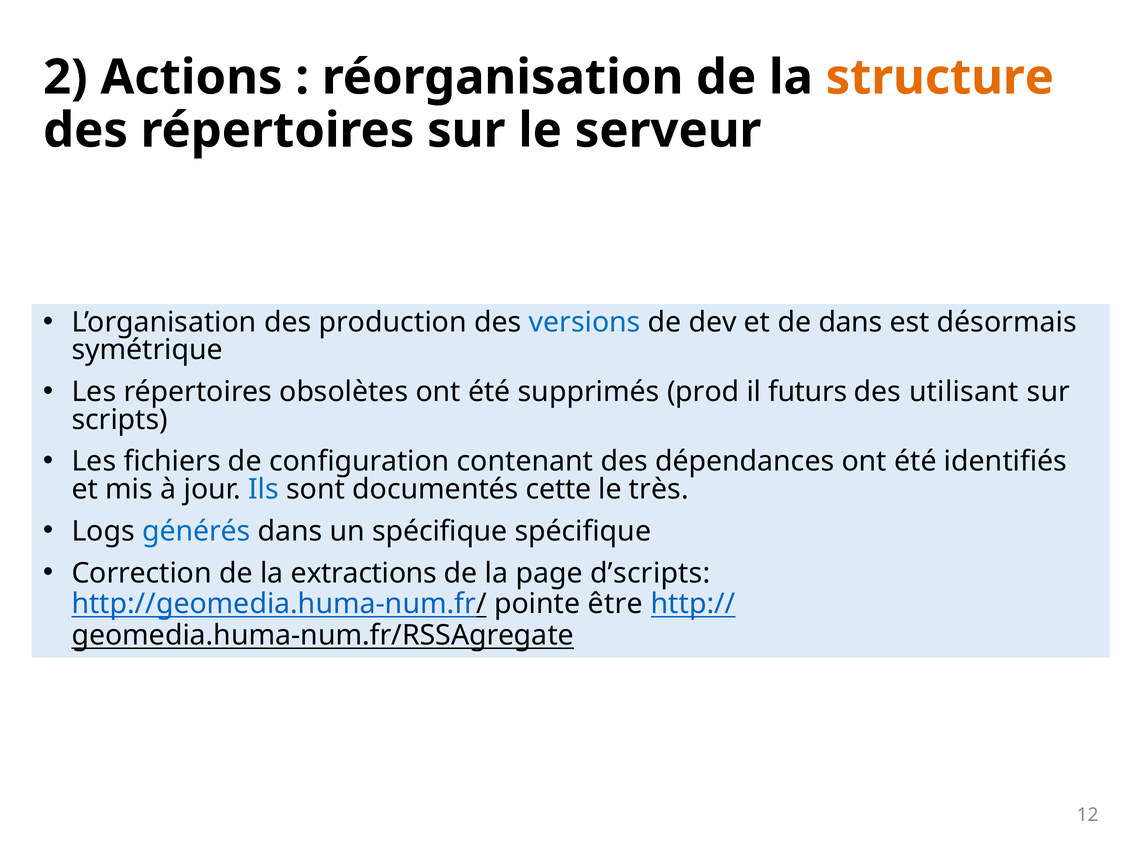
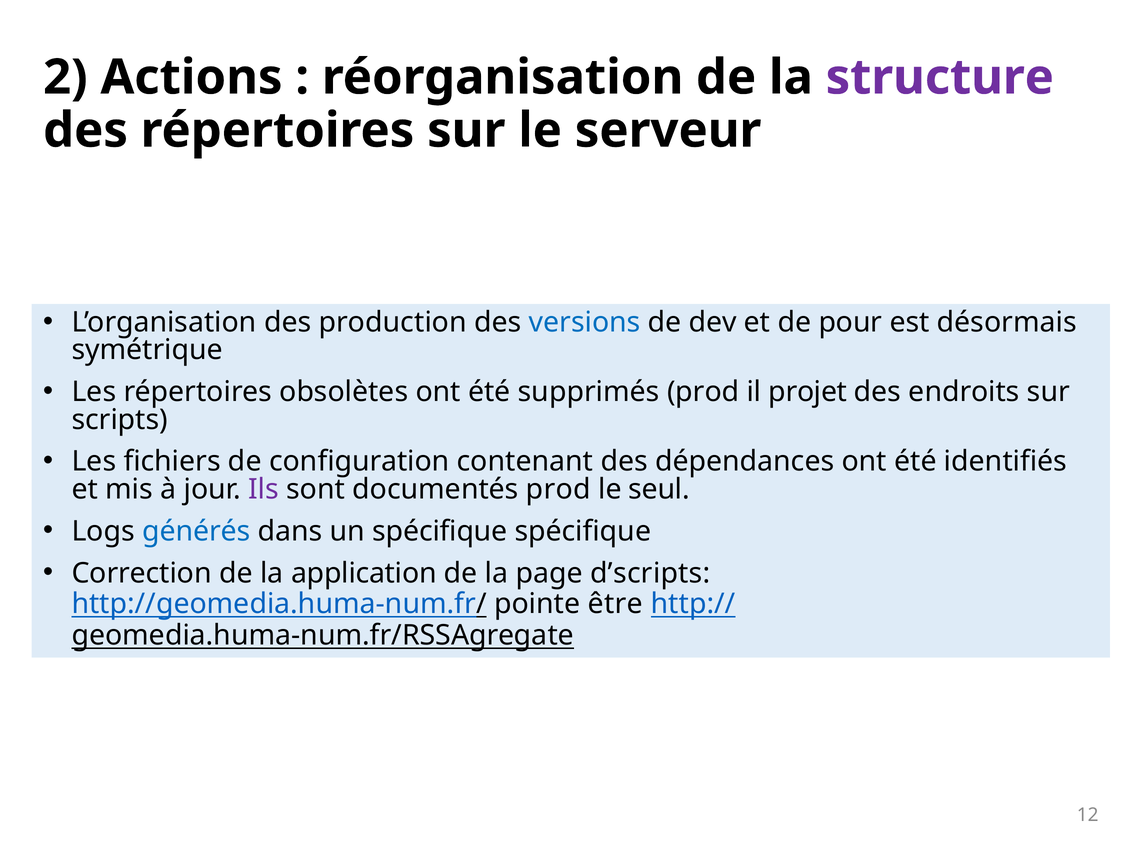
structure colour: orange -> purple
de dans: dans -> pour
futurs: futurs -> projet
utilisant: utilisant -> endroits
Ils colour: blue -> purple
documentés cette: cette -> prod
très: très -> seul
extractions: extractions -> application
